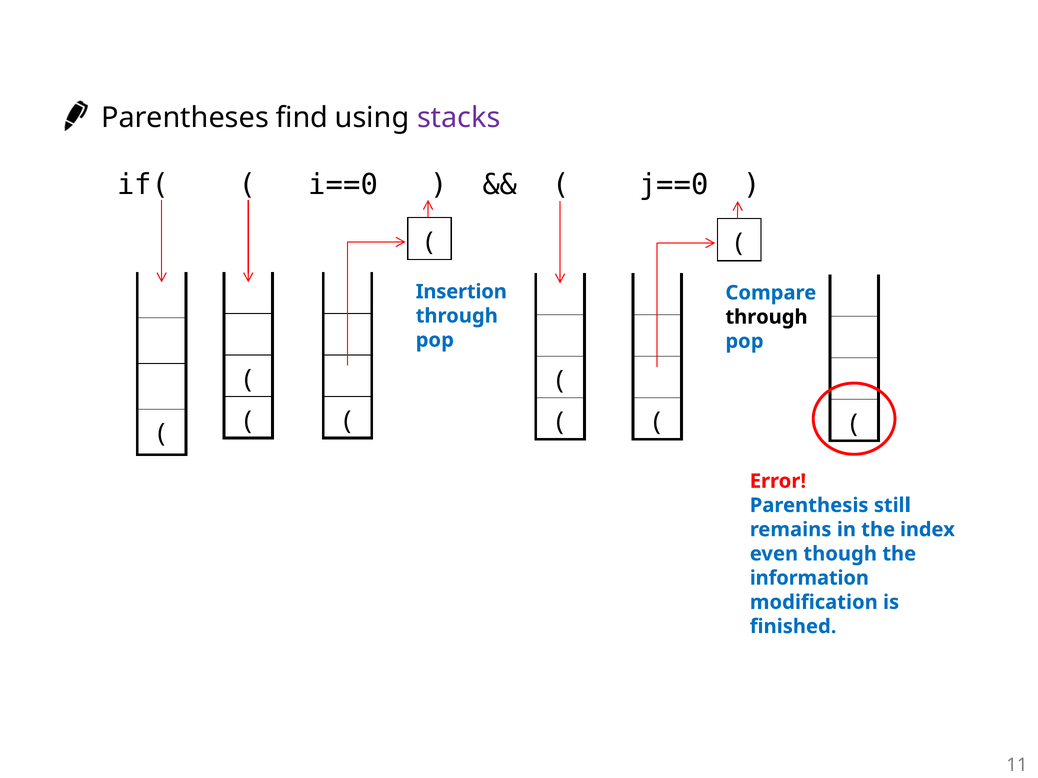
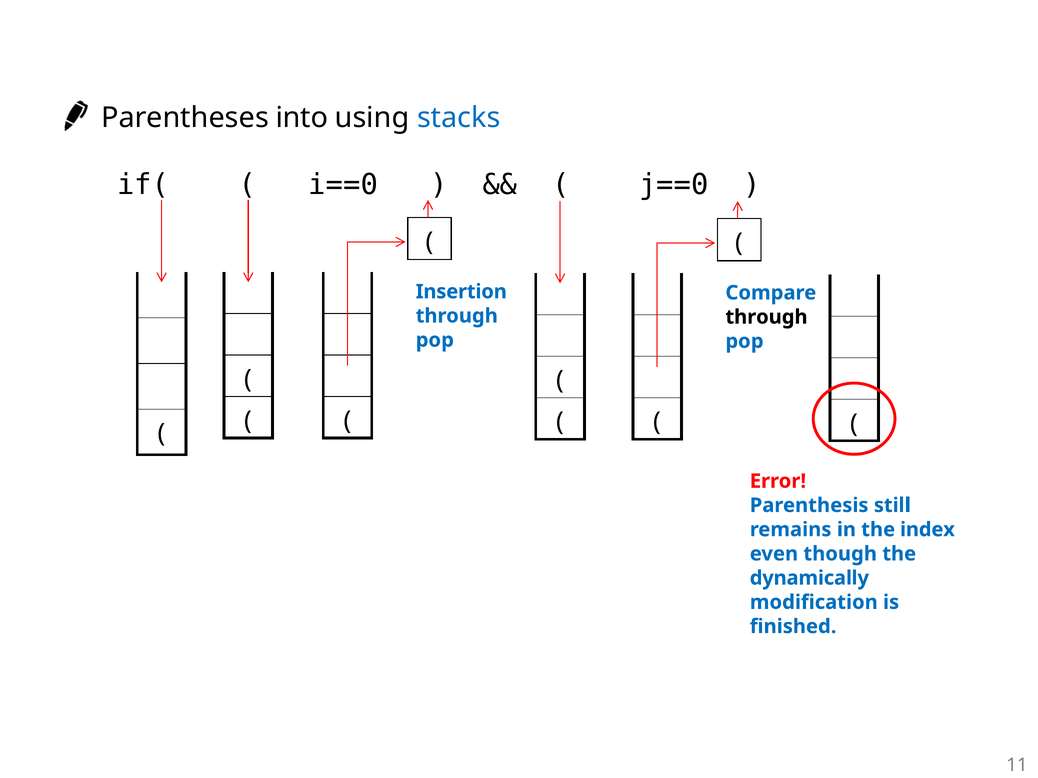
find: find -> into
stacks colour: purple -> blue
information: information -> dynamically
